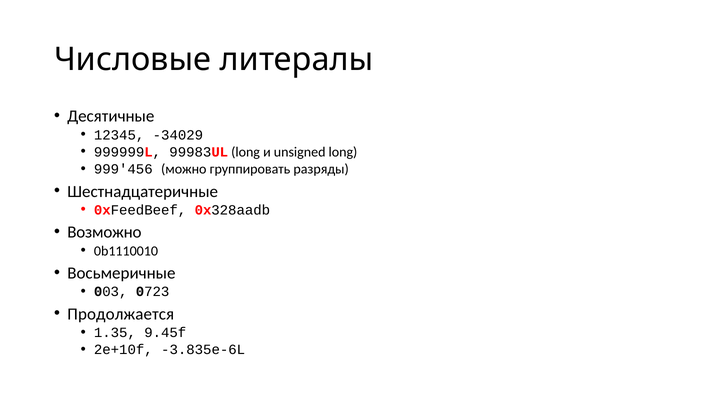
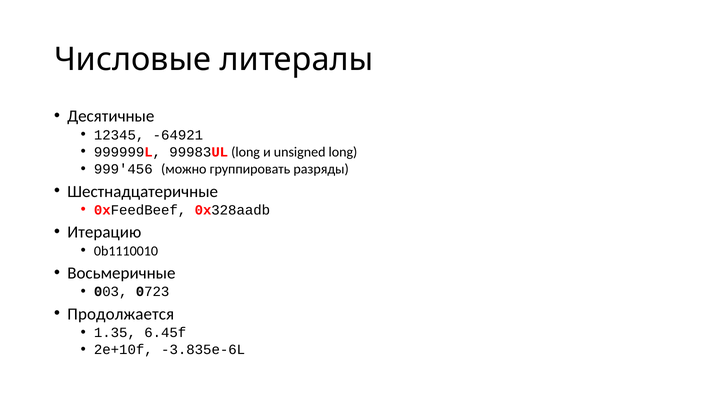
-34029: -34029 -> -64921
Возможно: Возможно -> Итерацию
9.45f: 9.45f -> 6.45f
